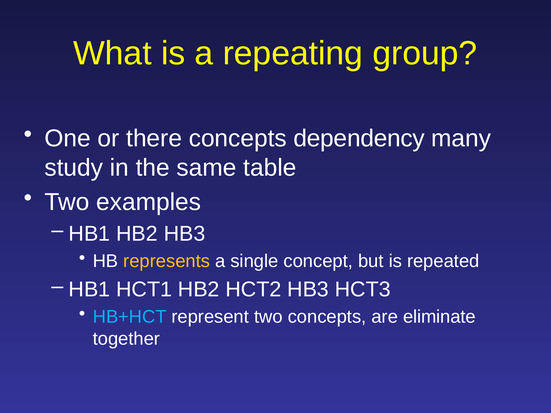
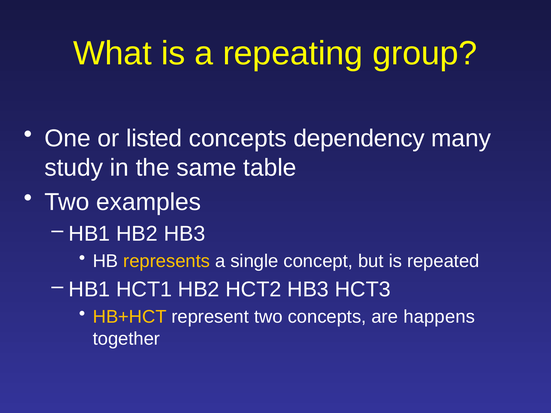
there: there -> listed
HB+HCT colour: light blue -> yellow
eliminate: eliminate -> happens
